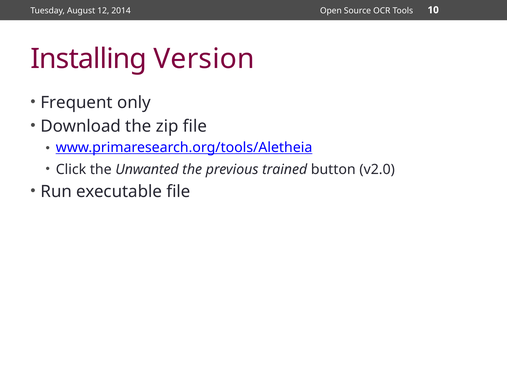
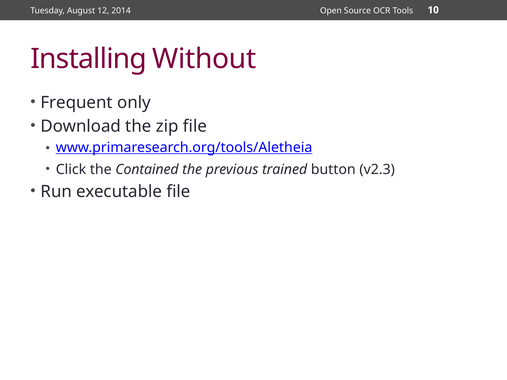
Version: Version -> Without
Unwanted: Unwanted -> Contained
v2.0: v2.0 -> v2.3
